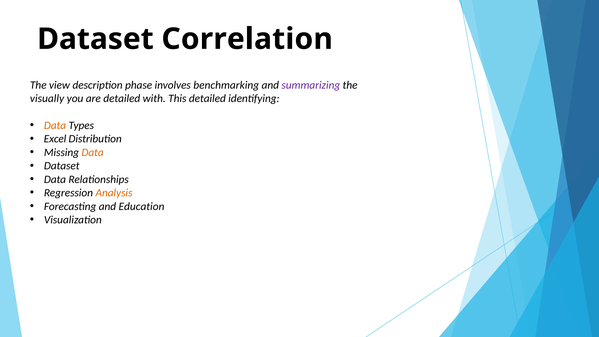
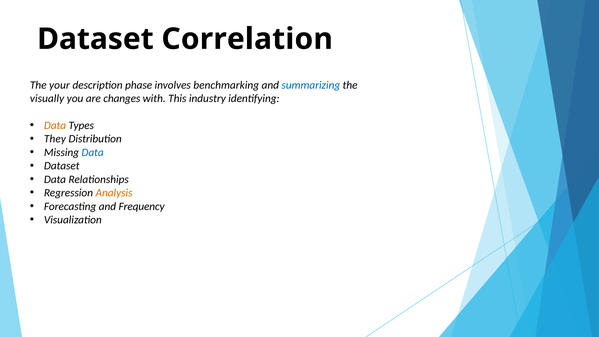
view: view -> your
summarizing colour: purple -> blue
are detailed: detailed -> changes
This detailed: detailed -> industry
Excel: Excel -> They
Data at (93, 152) colour: orange -> blue
Education: Education -> Frequency
